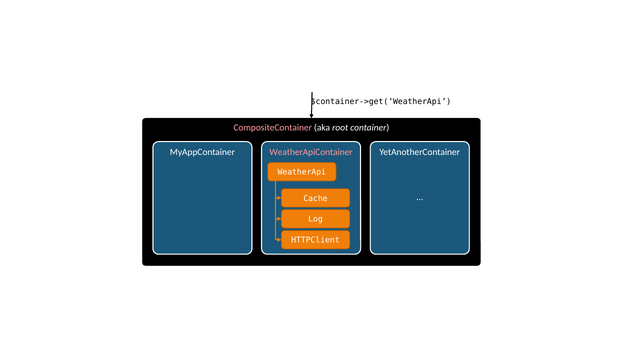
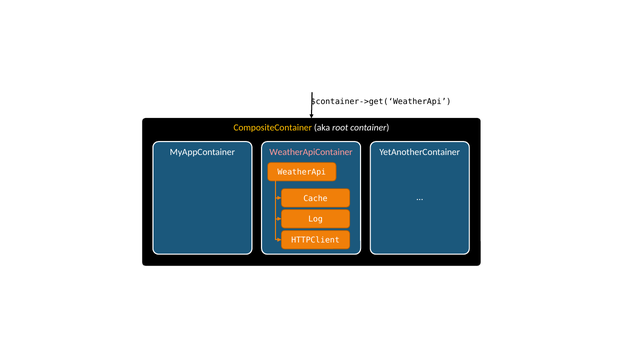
CompositeContainer colour: pink -> yellow
